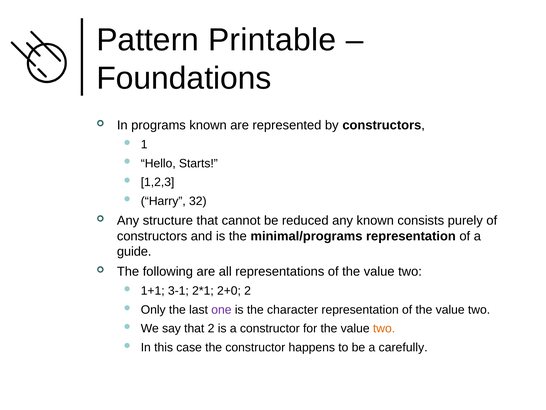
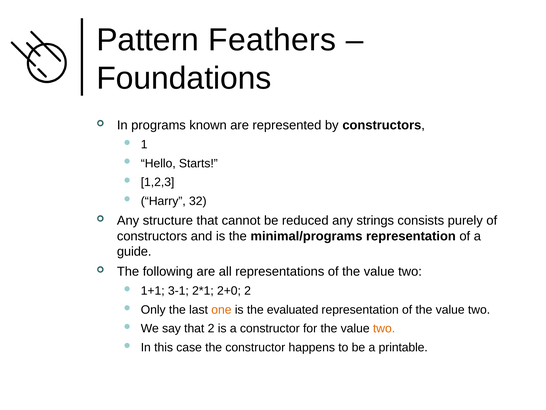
Printable: Printable -> Feathers
any known: known -> strings
one colour: purple -> orange
character: character -> evaluated
carefully: carefully -> printable
